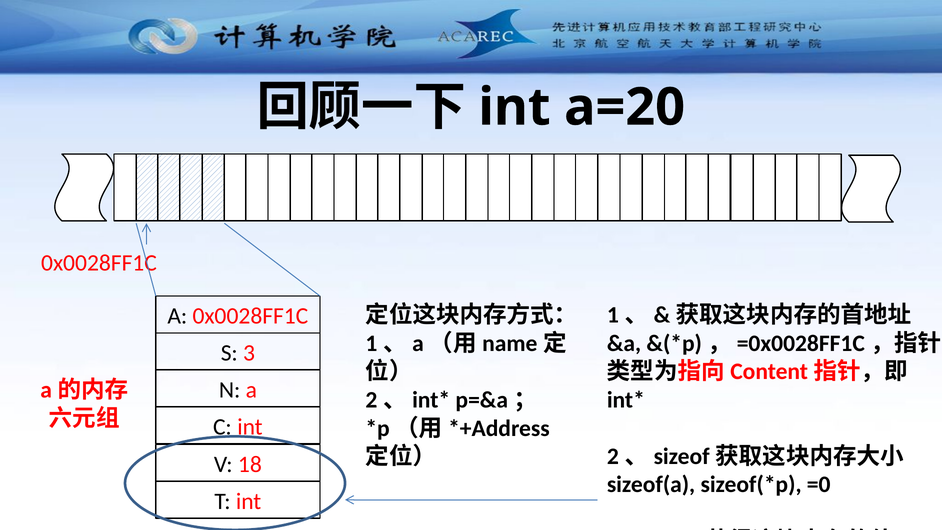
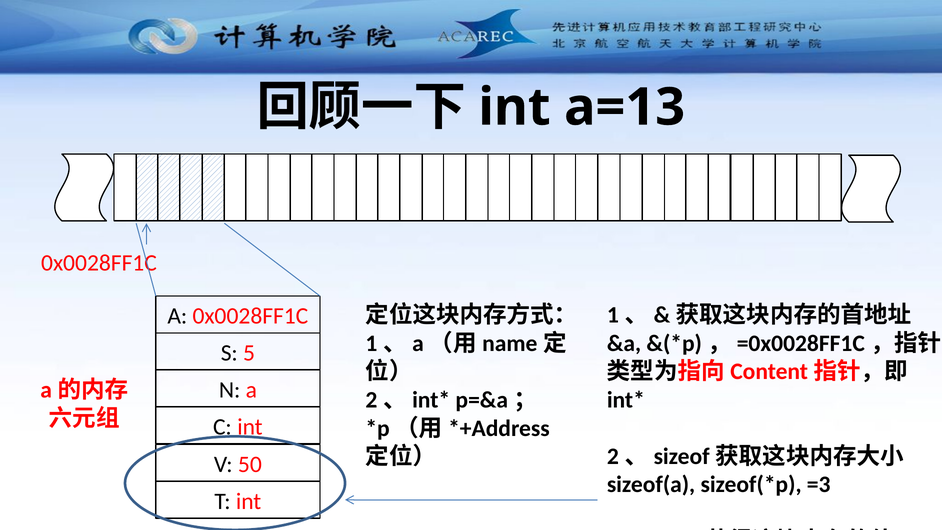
a=20: a=20 -> a=13
3: 3 -> 5
18: 18 -> 50
=0: =0 -> =3
